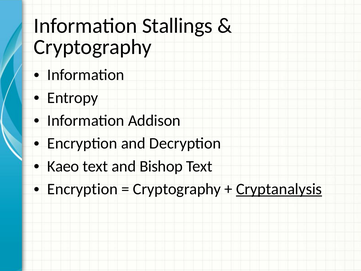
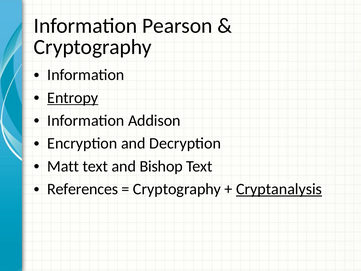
Stallings: Stallings -> Pearson
Entropy underline: none -> present
Kaeo: Kaeo -> Matt
Encryption at (82, 189): Encryption -> References
